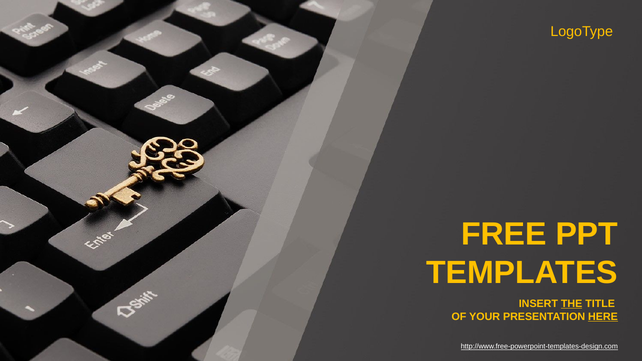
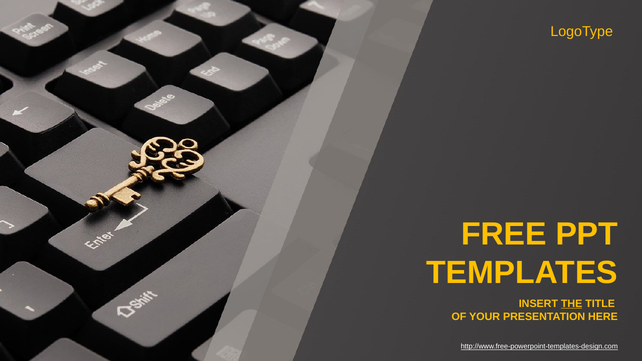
HERE underline: present -> none
